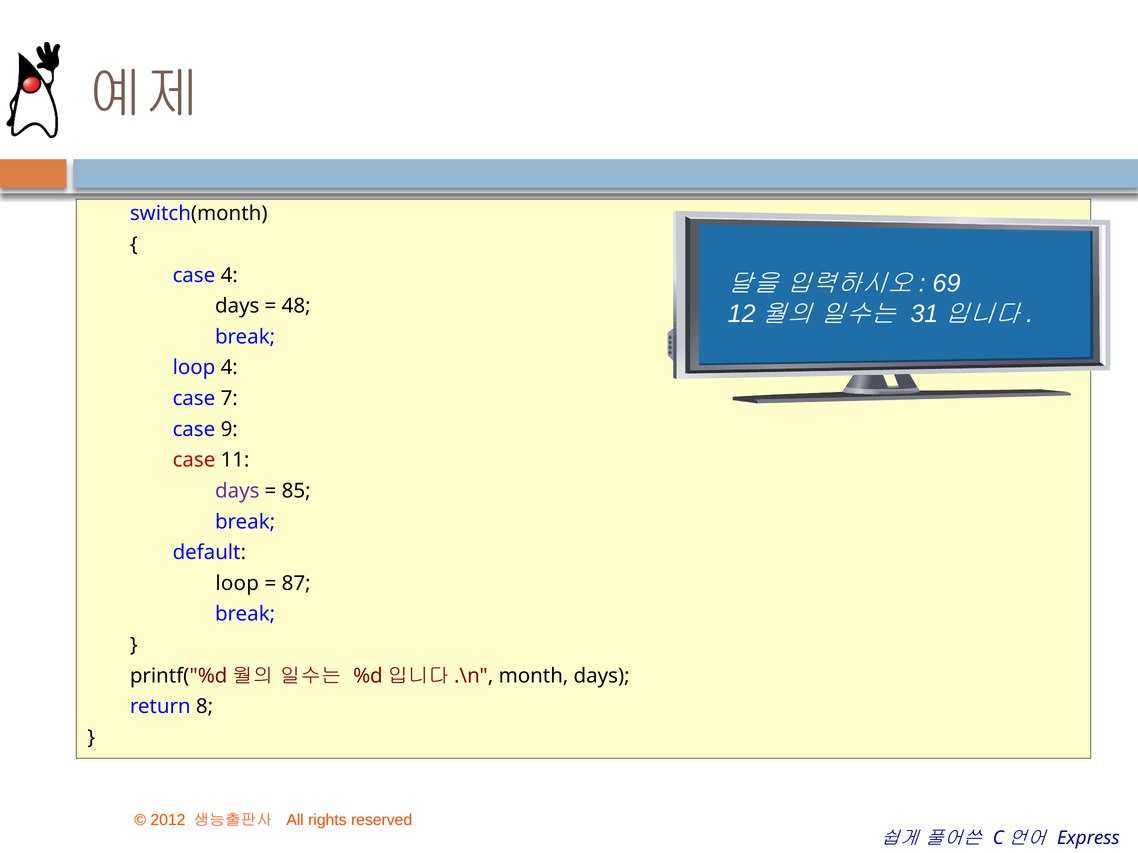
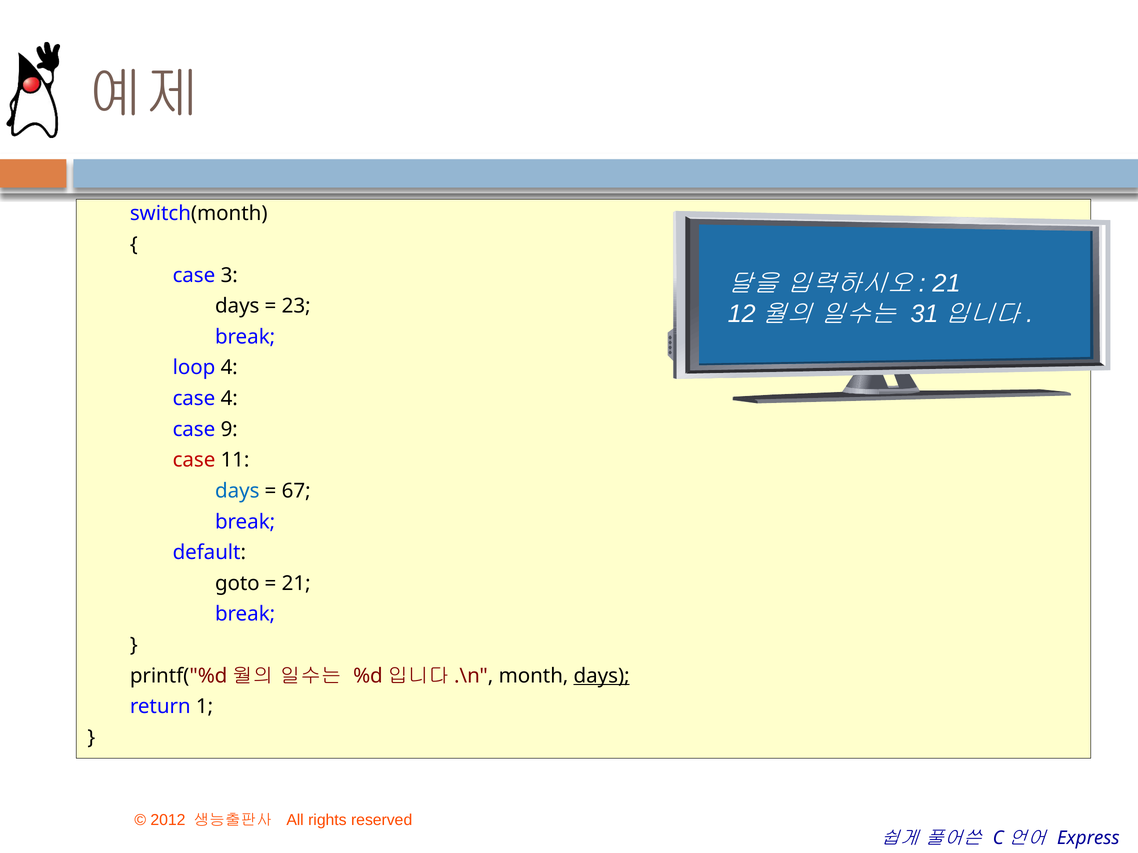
case 4: 4 -> 3
69 at (947, 284): 69 -> 21
48: 48 -> 23
case 7: 7 -> 4
days at (237, 491) colour: purple -> blue
85: 85 -> 67
loop at (237, 584): loop -> goto
87 at (296, 584): 87 -> 21
days at (602, 676) underline: none -> present
8: 8 -> 1
